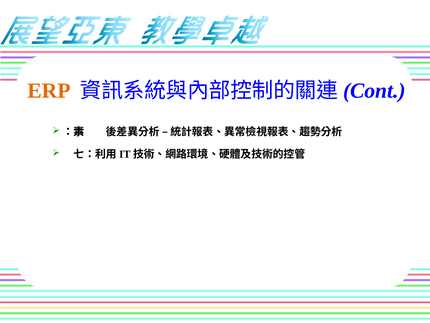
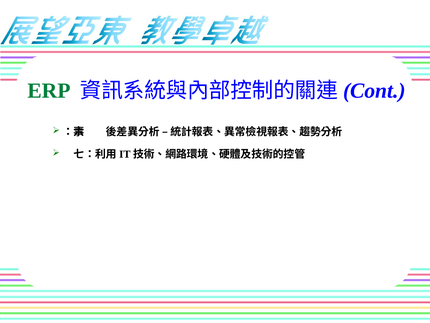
ERP colour: orange -> green
